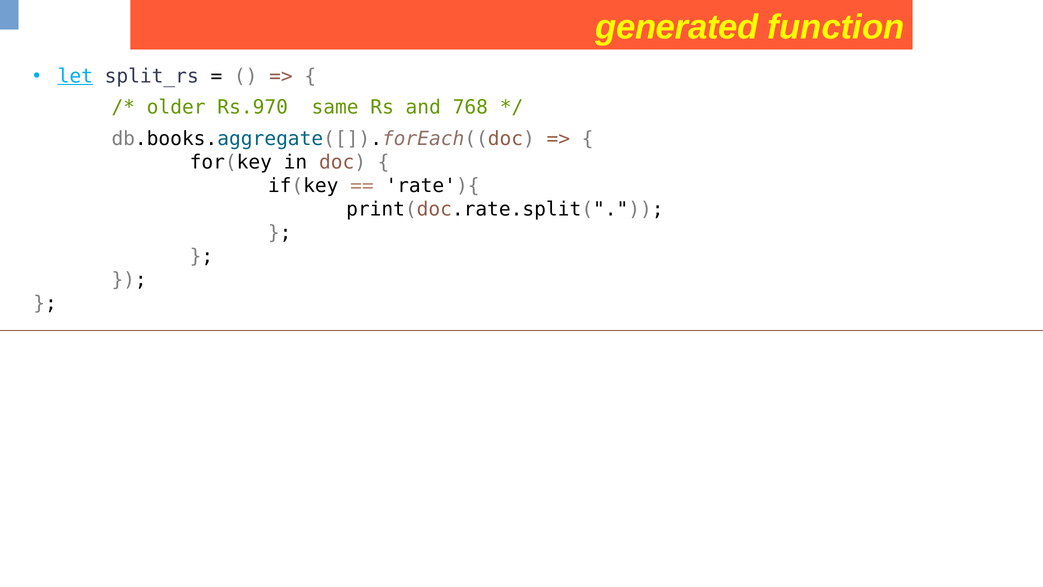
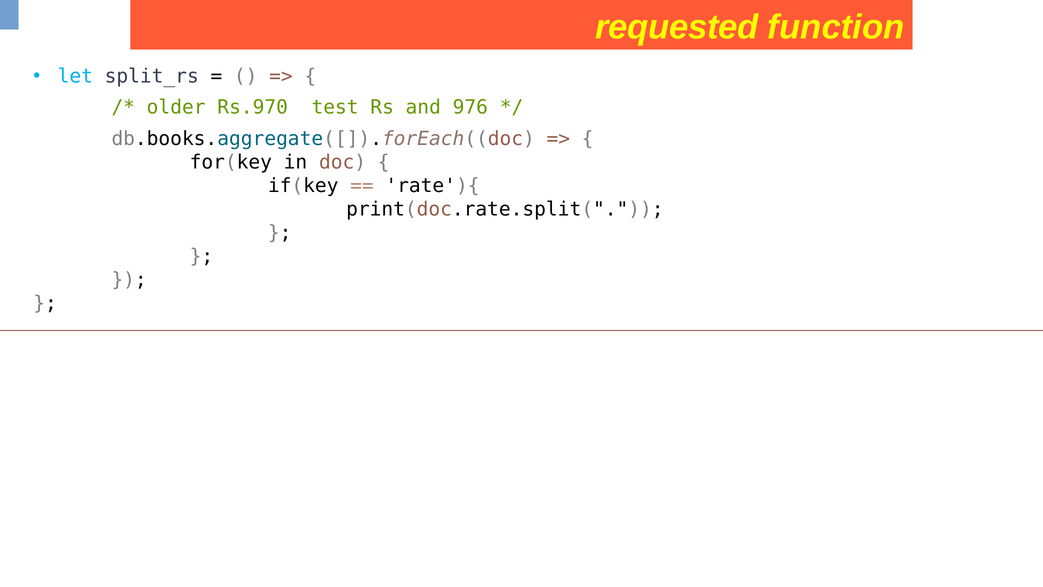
generated: generated -> requested
let underline: present -> none
same: same -> test
768: 768 -> 976
